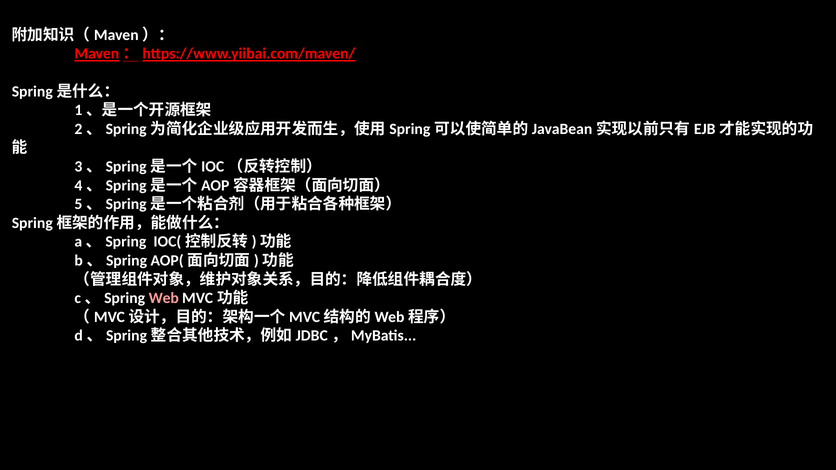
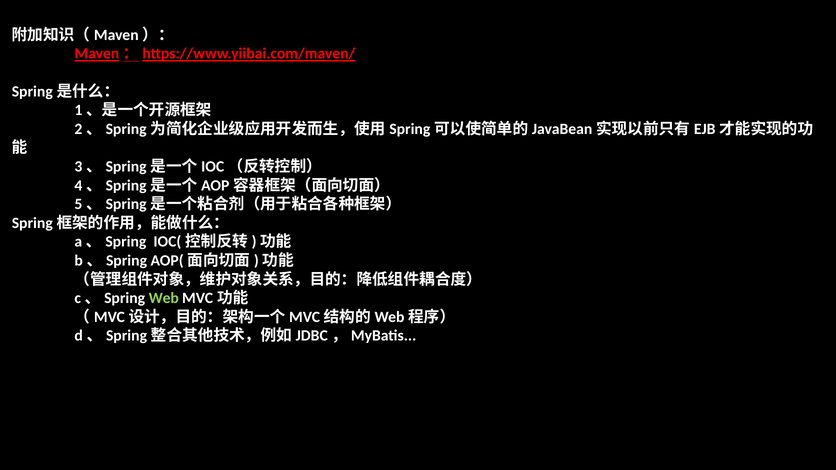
Web colour: pink -> light green
